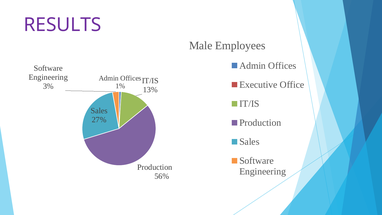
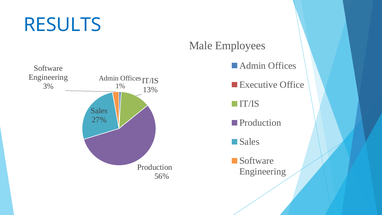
RESULTS colour: purple -> blue
